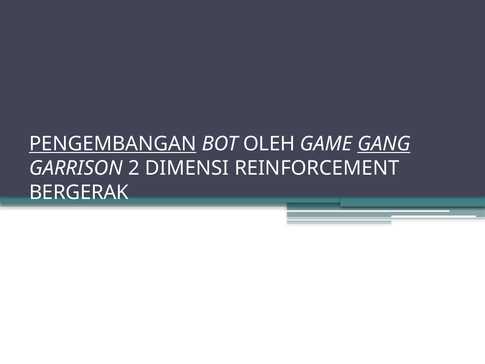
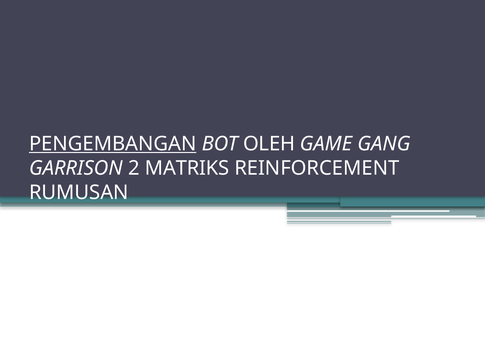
GANG underline: present -> none
DIMENSI: DIMENSI -> MATRIKS
BERGERAK: BERGERAK -> RUMUSAN
